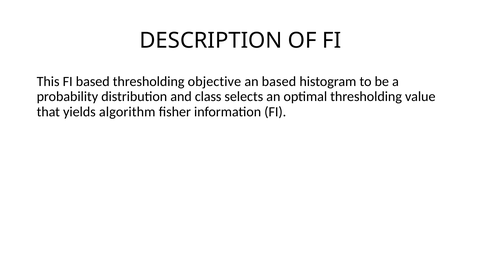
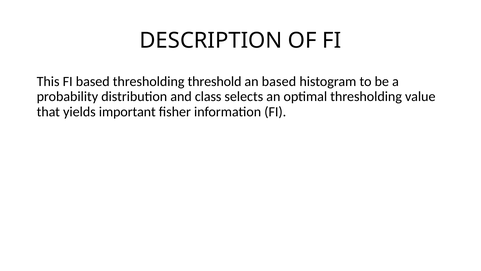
objective: objective -> threshold
algorithm: algorithm -> important
